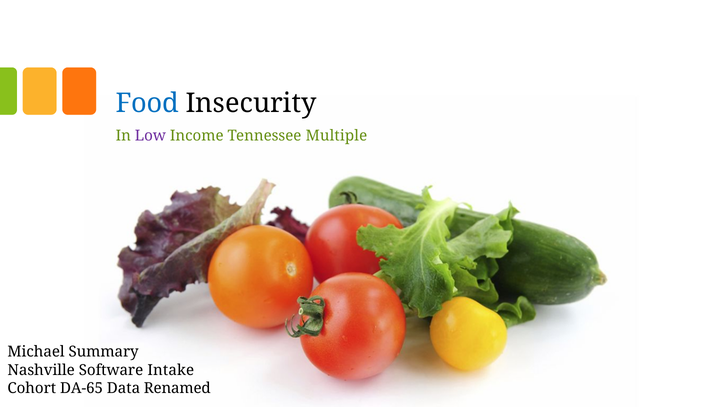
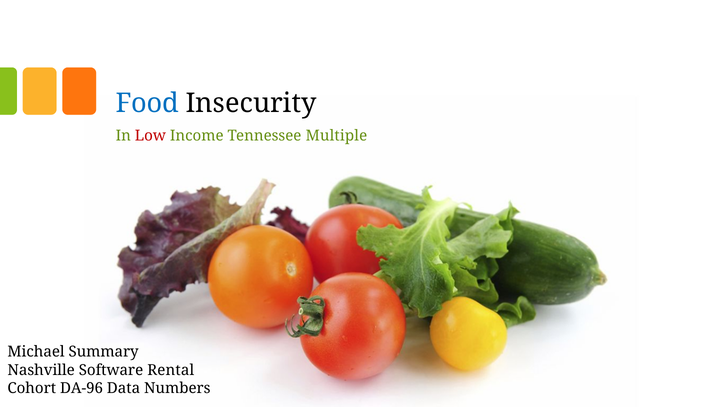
Low colour: purple -> red
Intake: Intake -> Rental
DA-65: DA-65 -> DA-96
Renamed: Renamed -> Numbers
